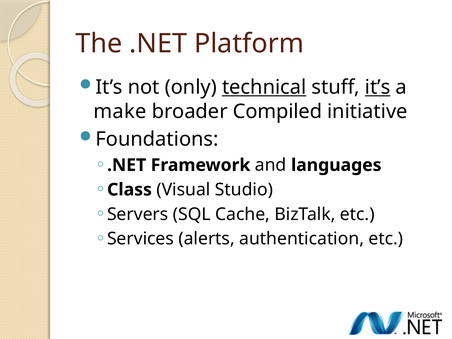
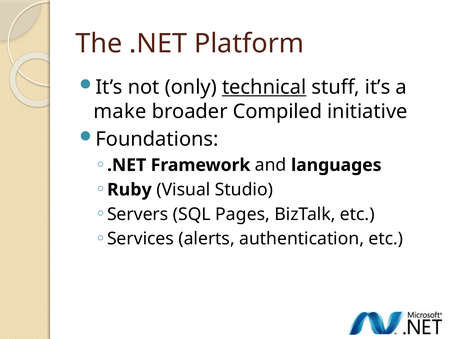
it’s at (378, 87) underline: present -> none
Class: Class -> Ruby
Cache: Cache -> Pages
